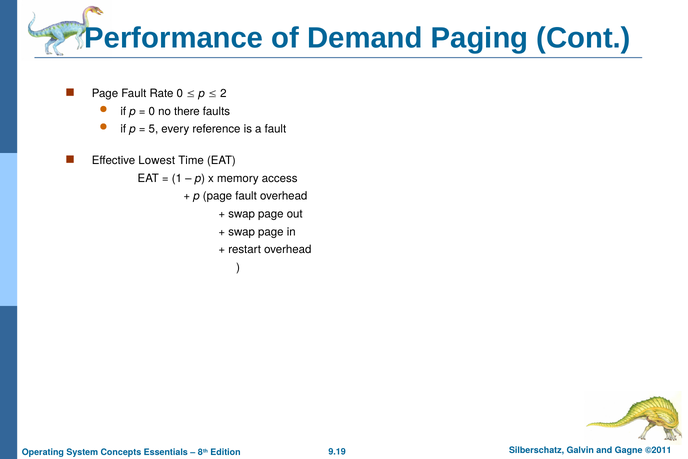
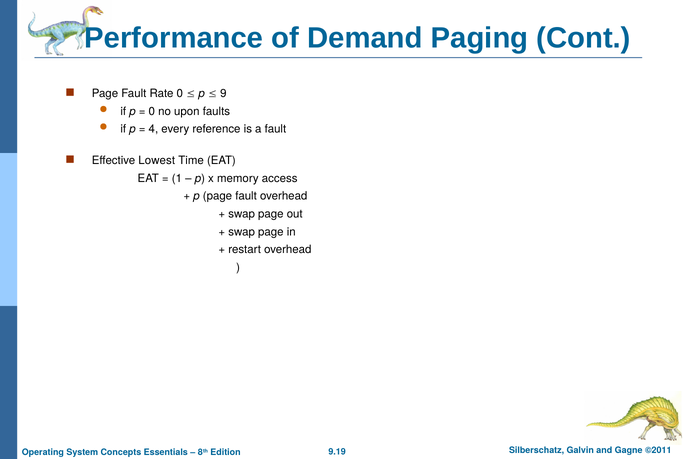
2: 2 -> 9
there: there -> upon
5: 5 -> 4
